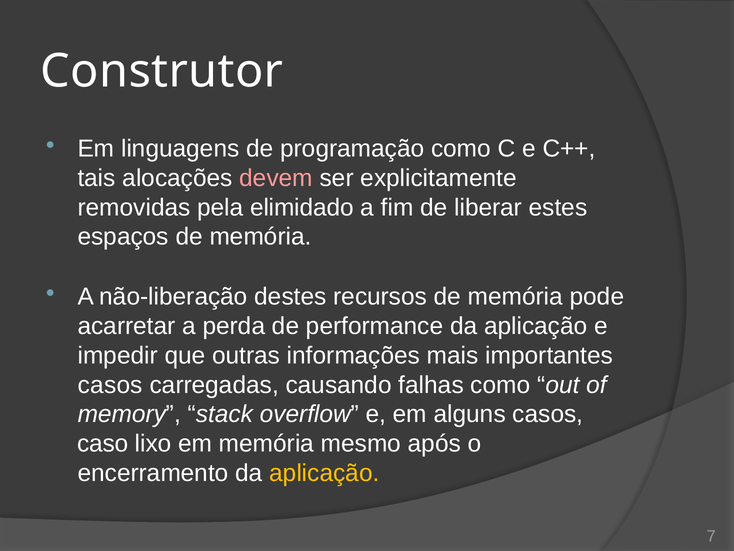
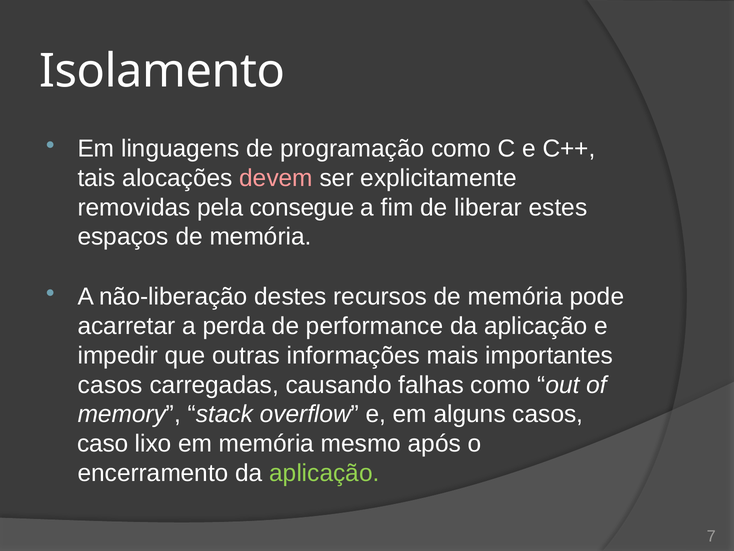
Construtor: Construtor -> Isolamento
elimidado: elimidado -> consegue
aplicação at (324, 473) colour: yellow -> light green
